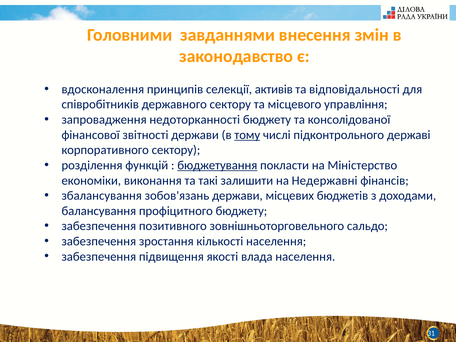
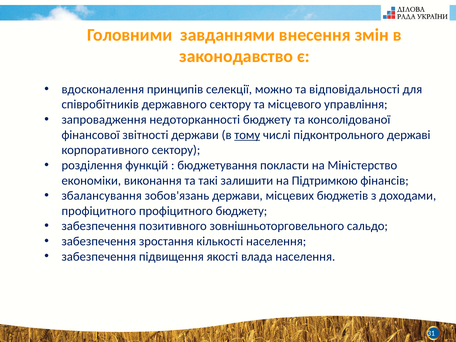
активів: активів -> можно
бюджетування underline: present -> none
Недержавні: Недержавні -> Підтримкою
балансування at (99, 211): балансування -> профіцитного
